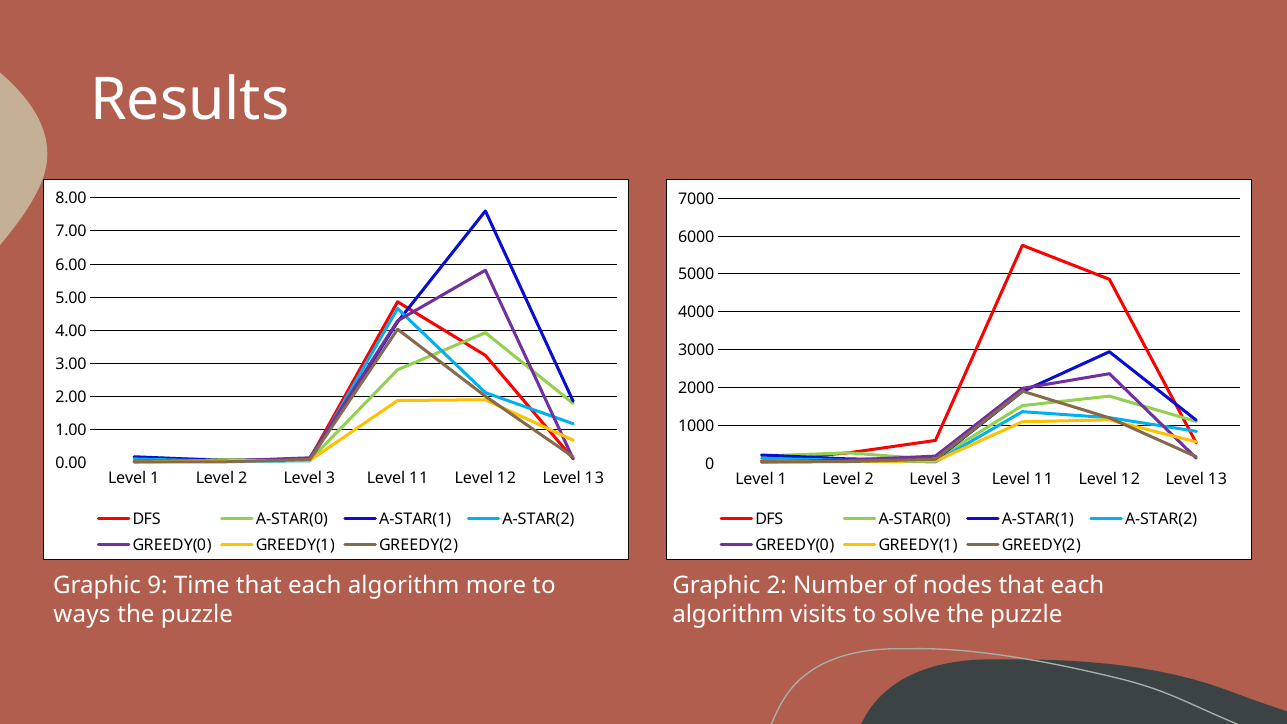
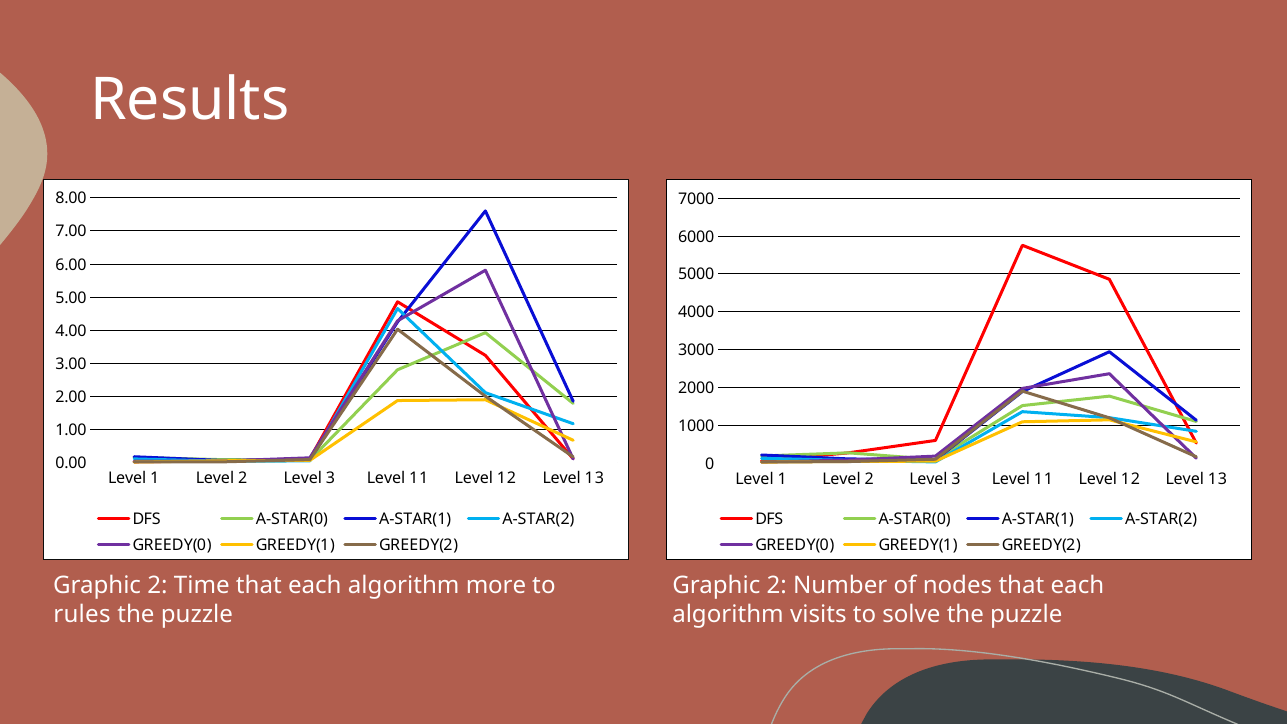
9 at (157, 586): 9 -> 2
ways: ways -> rules
